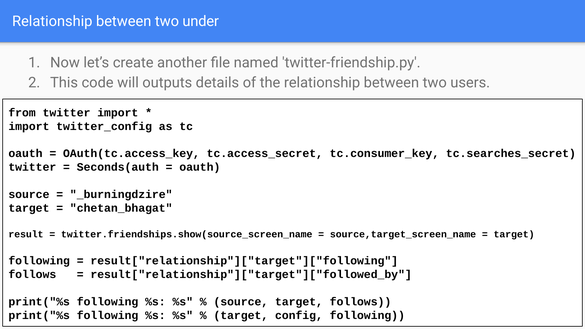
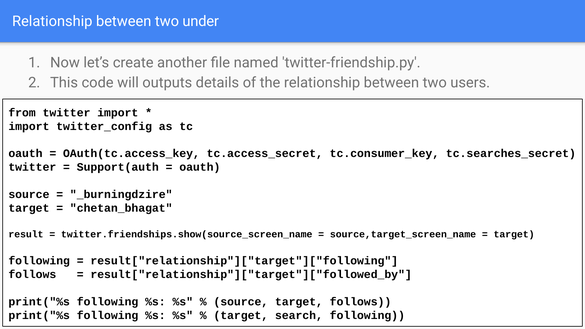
Seconds(auth: Seconds(auth -> Support(auth
config: config -> search
